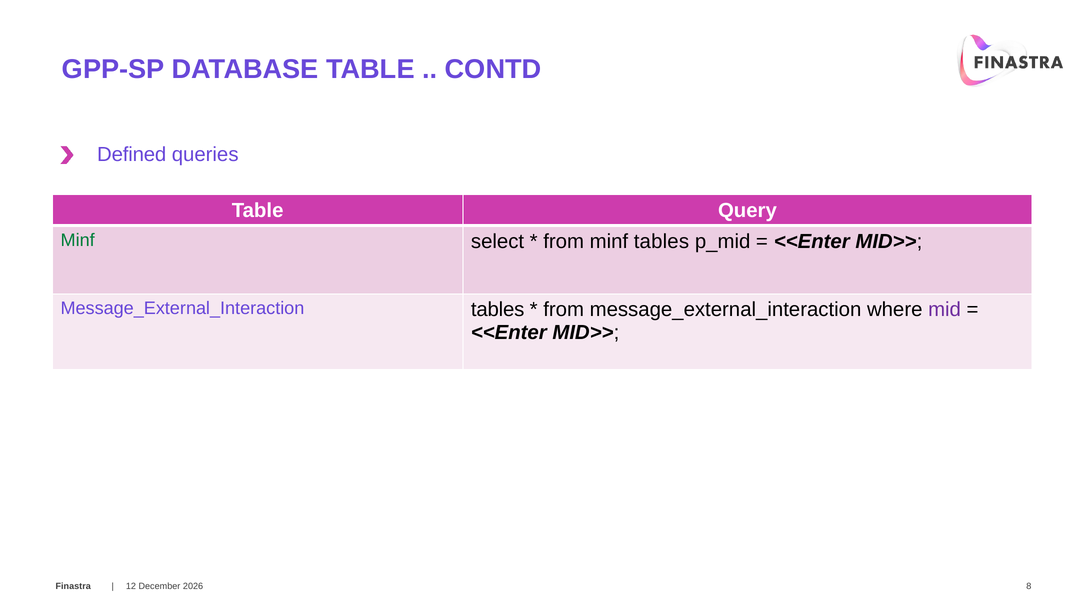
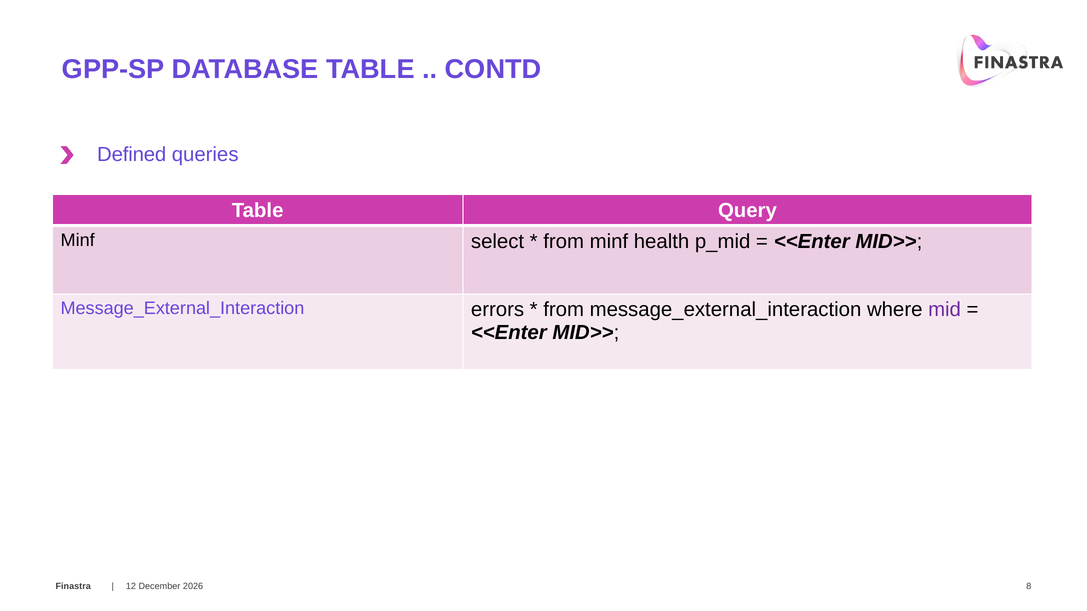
Minf at (78, 240) colour: green -> black
minf tables: tables -> health
tables at (498, 310): tables -> errors
